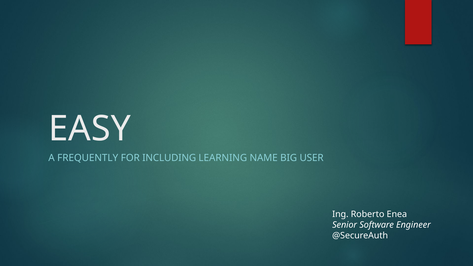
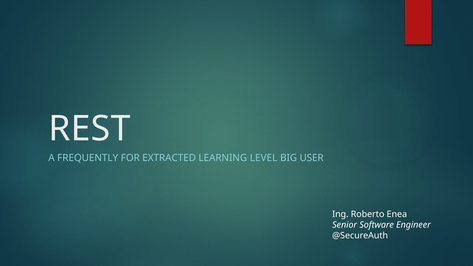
EASY: EASY -> REST
INCLUDING: INCLUDING -> EXTRACTED
NAME: NAME -> LEVEL
